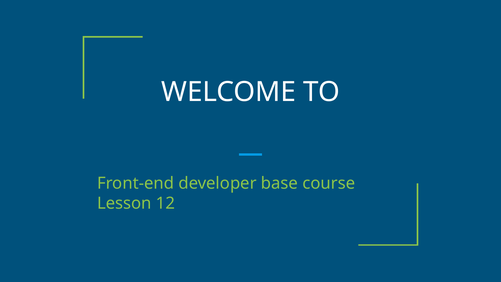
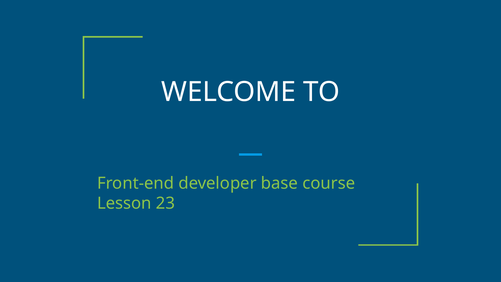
12: 12 -> 23
